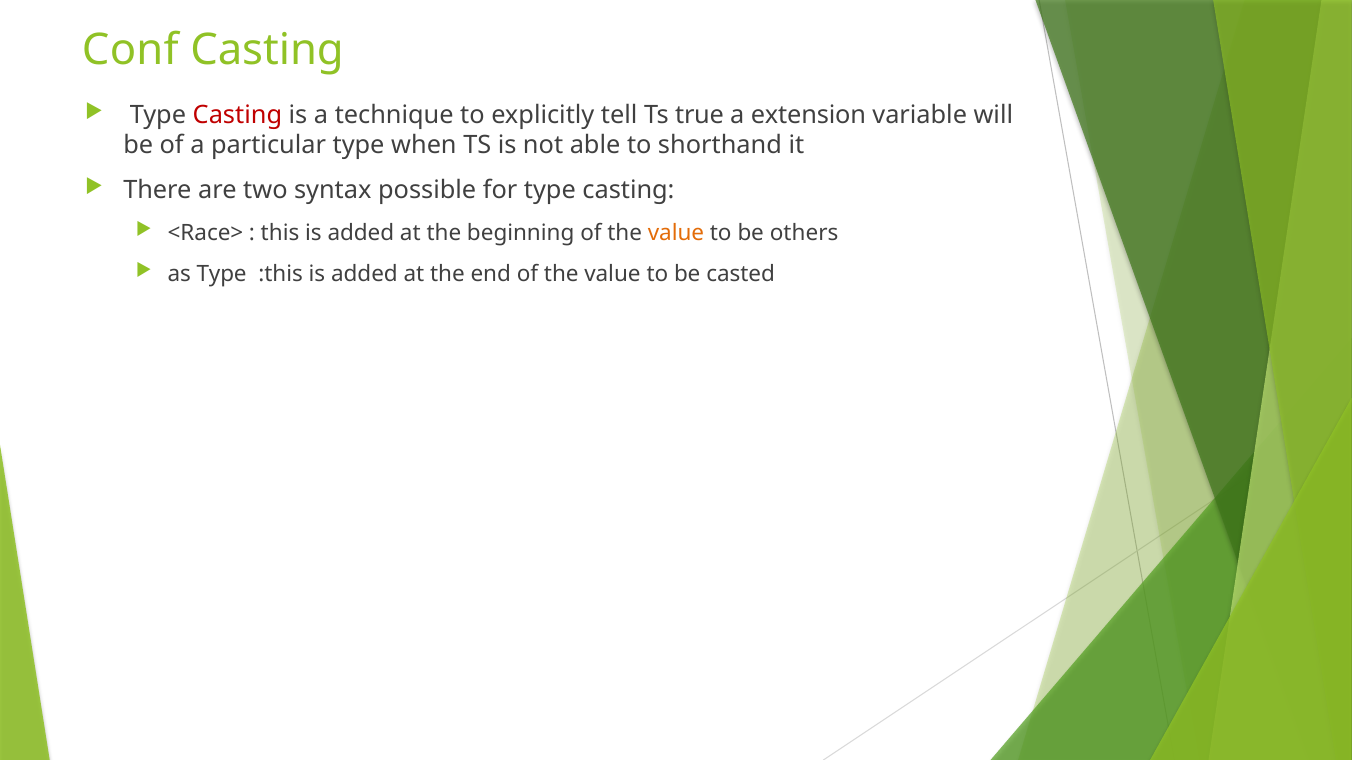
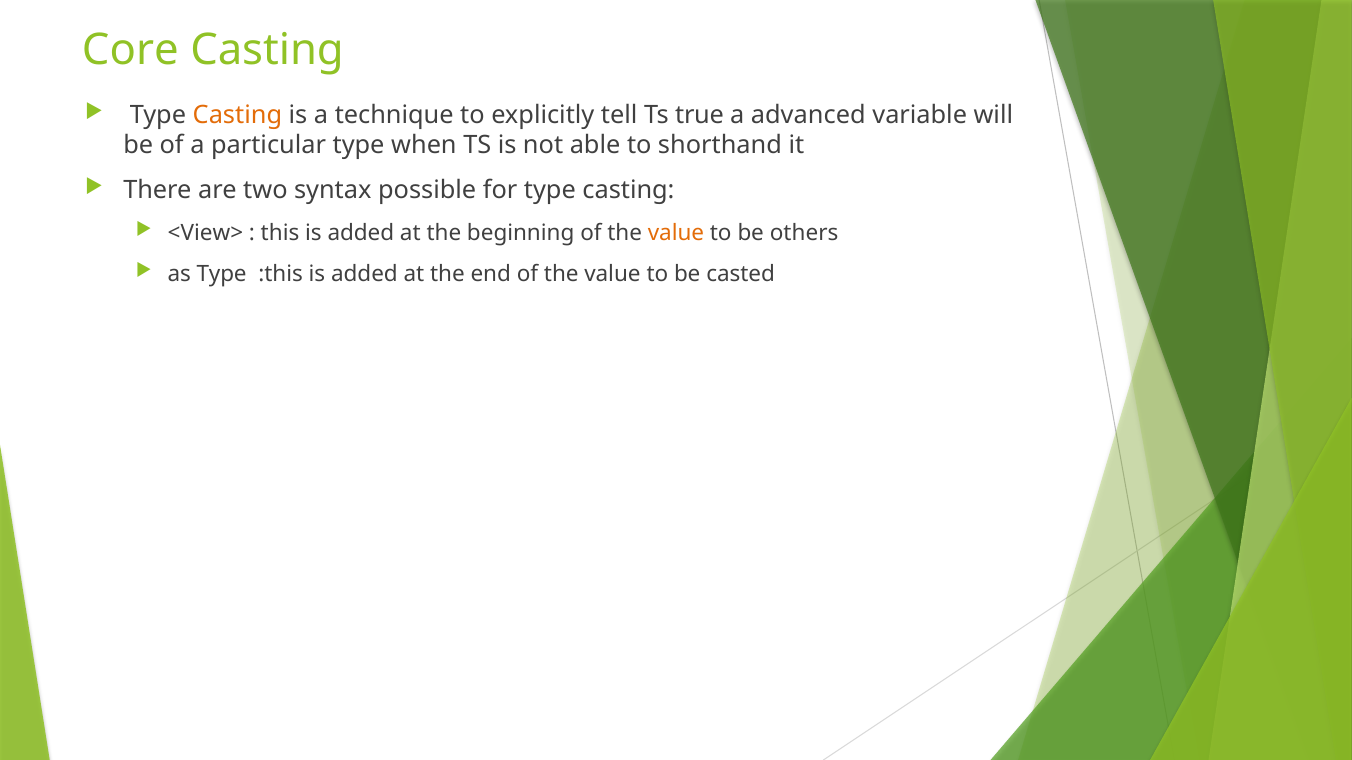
Conf: Conf -> Core
Casting at (237, 115) colour: red -> orange
extension: extension -> advanced
<Race>: <Race> -> <View>
